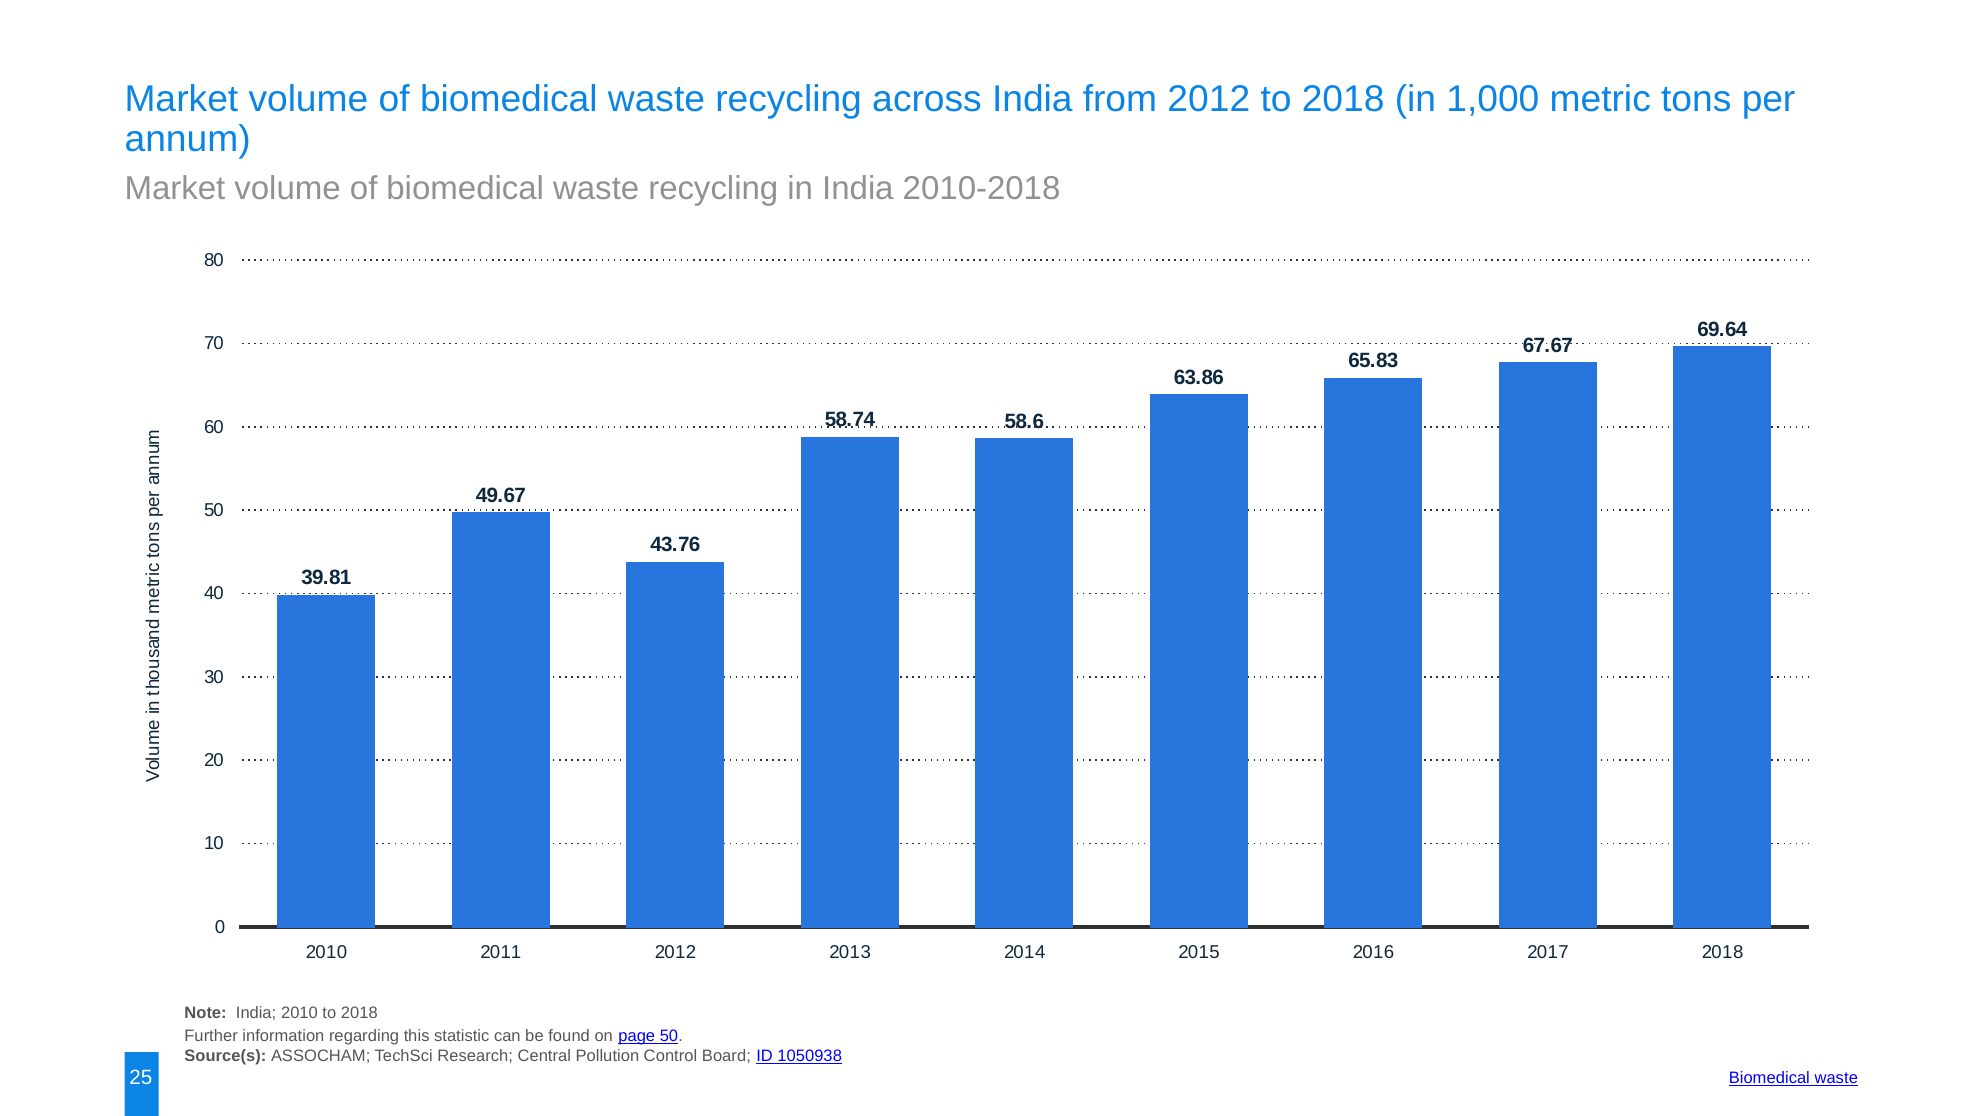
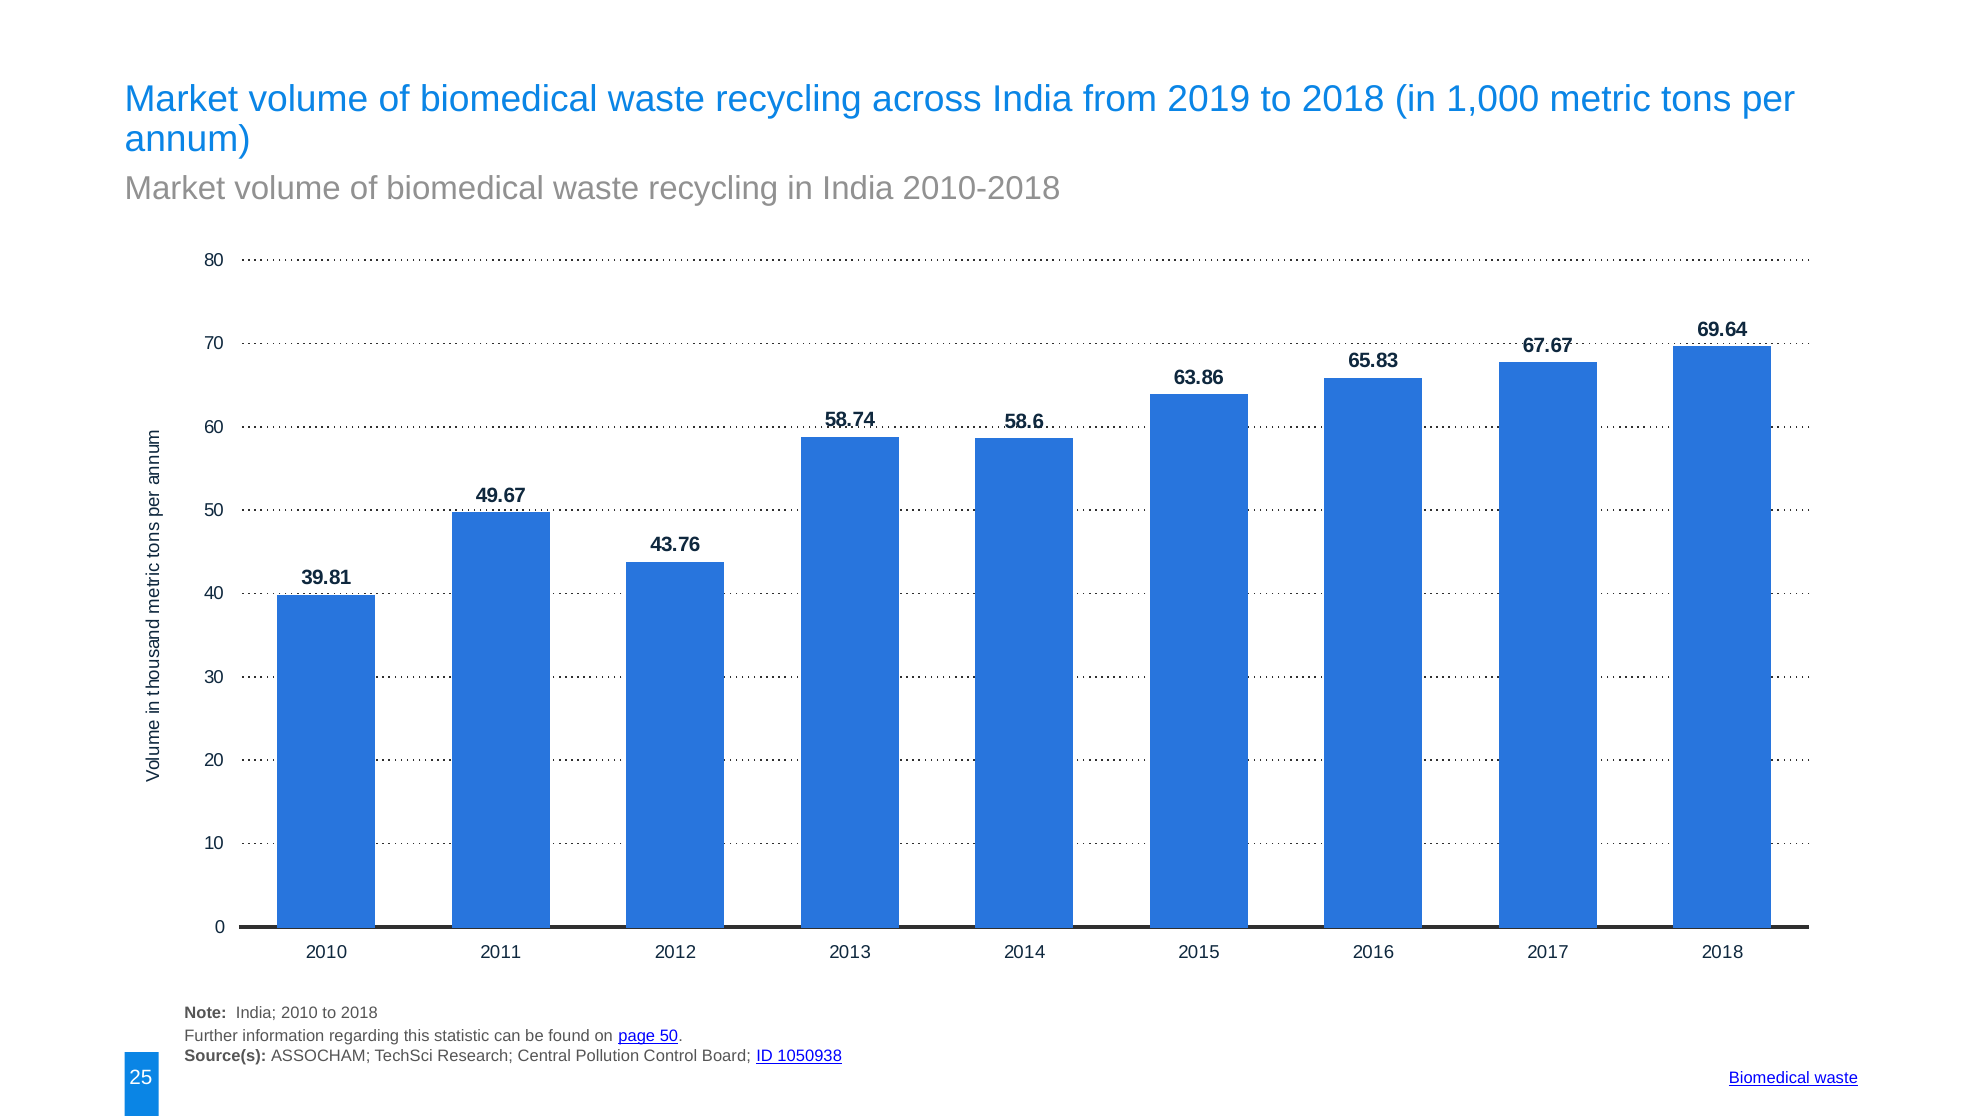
from 2012: 2012 -> 2019
